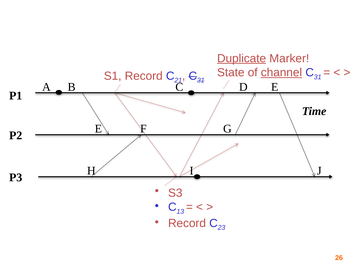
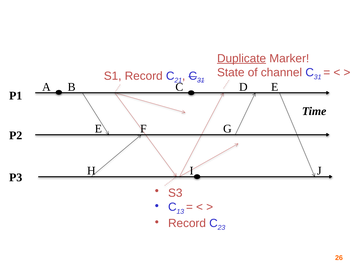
channel underline: present -> none
